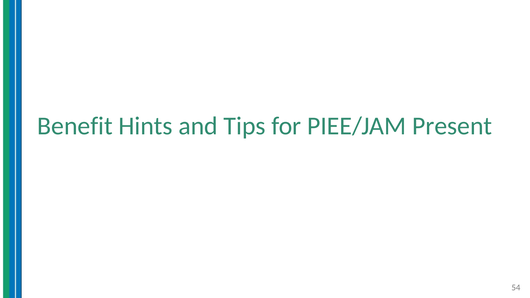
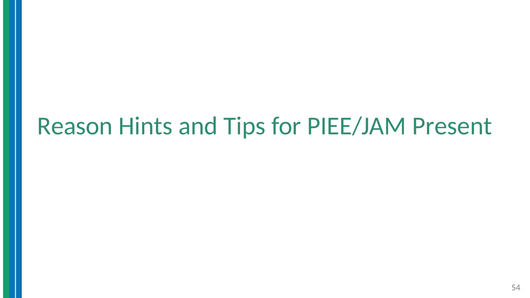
Benefit: Benefit -> Reason
